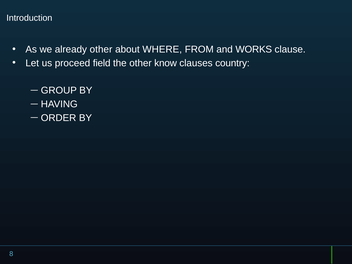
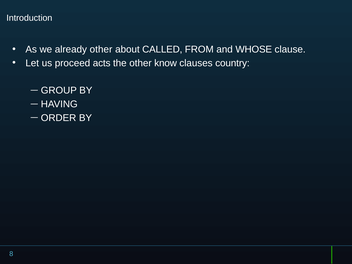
WHERE: WHERE -> CALLED
WORKS: WORKS -> WHOSE
field: field -> acts
